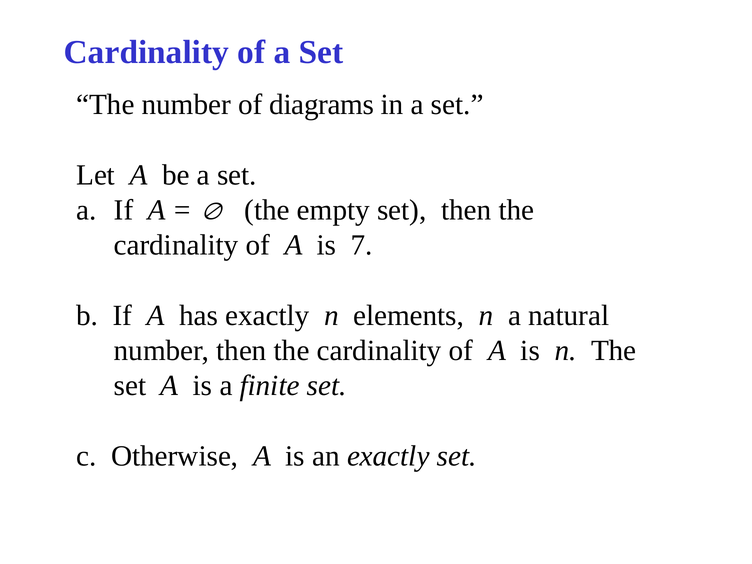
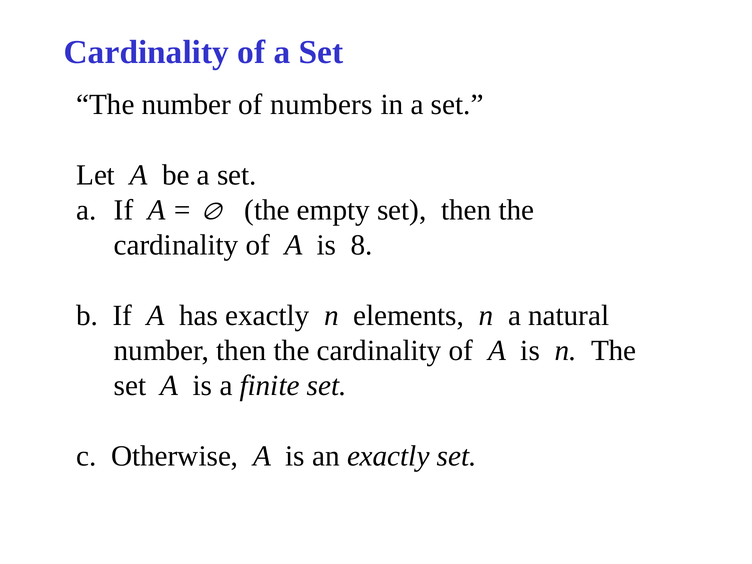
diagrams: diagrams -> numbers
7: 7 -> 8
